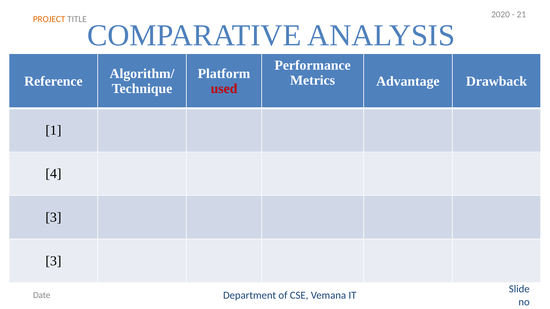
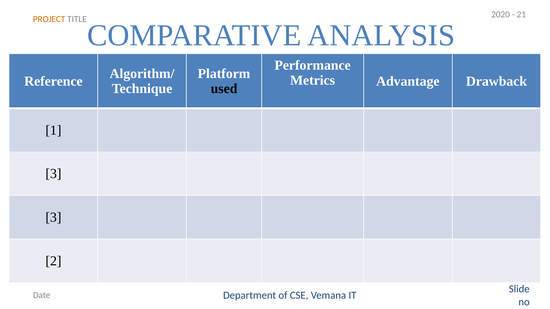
used colour: red -> black
4 at (53, 174): 4 -> 3
3 at (53, 261): 3 -> 2
